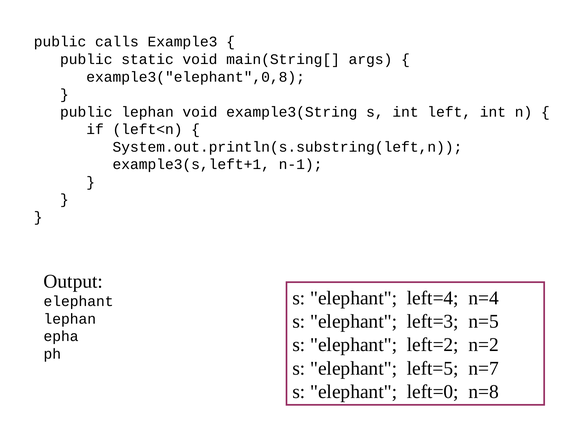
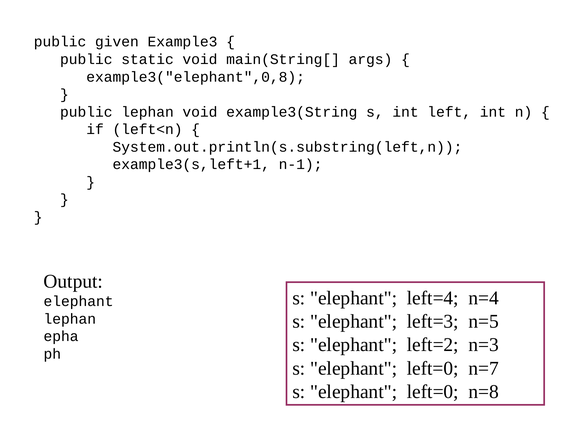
calls: calls -> given
n=2: n=2 -> n=3
left=5 at (433, 368): left=5 -> left=0
